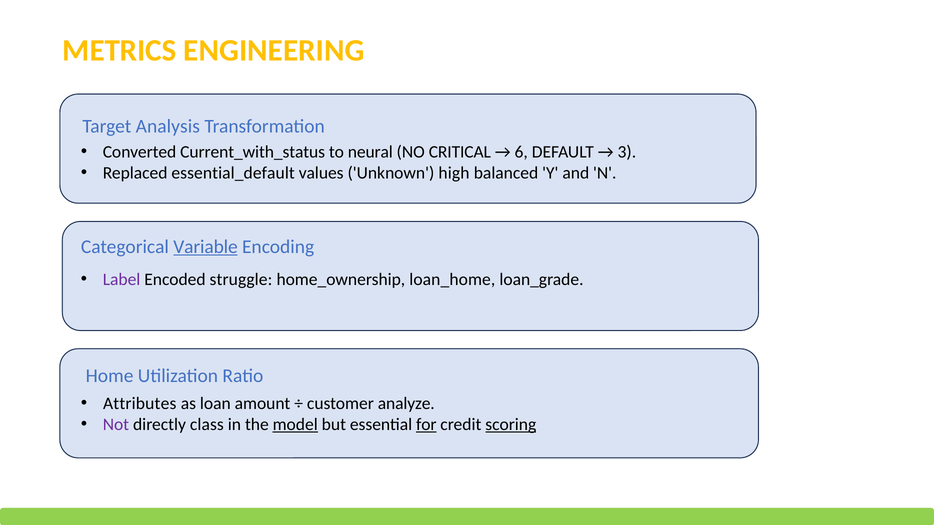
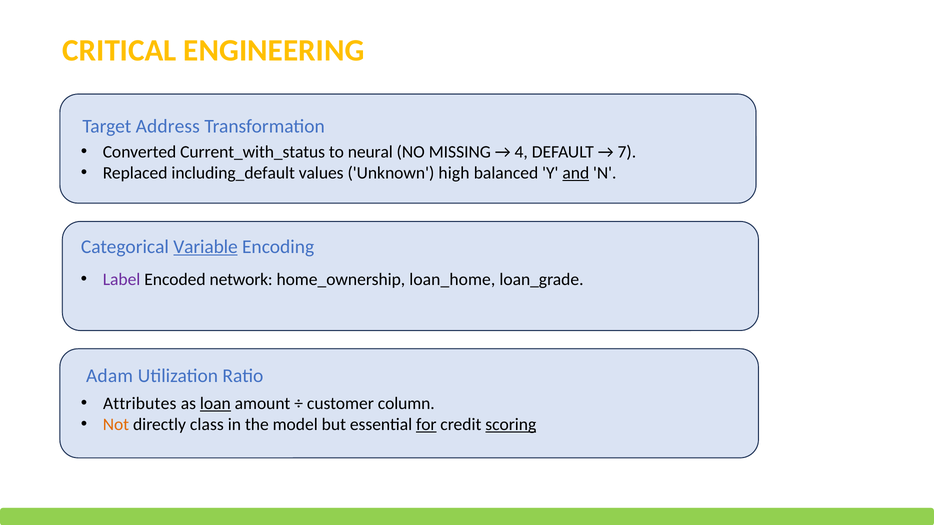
METRICS: METRICS -> CRITICAL
Analysis: Analysis -> Address
CRITICAL: CRITICAL -> MISSING
6: 6 -> 4
3: 3 -> 7
essential_default: essential_default -> including_default
and underline: none -> present
struggle: struggle -> network
Home: Home -> Adam
loan underline: none -> present
analyze: analyze -> column
Not colour: purple -> orange
model underline: present -> none
